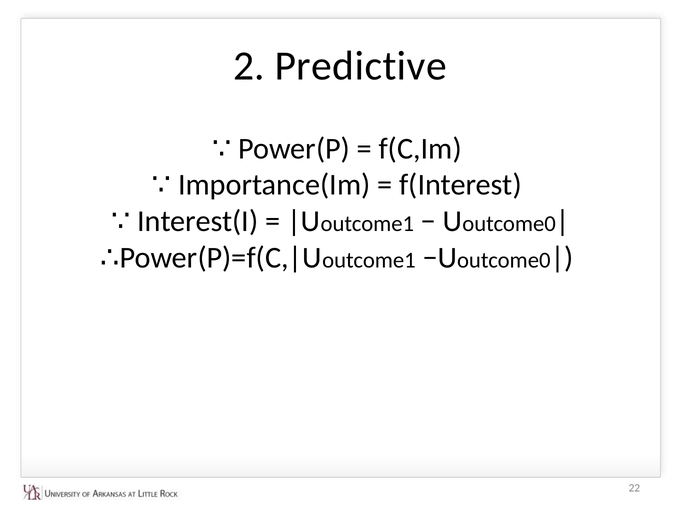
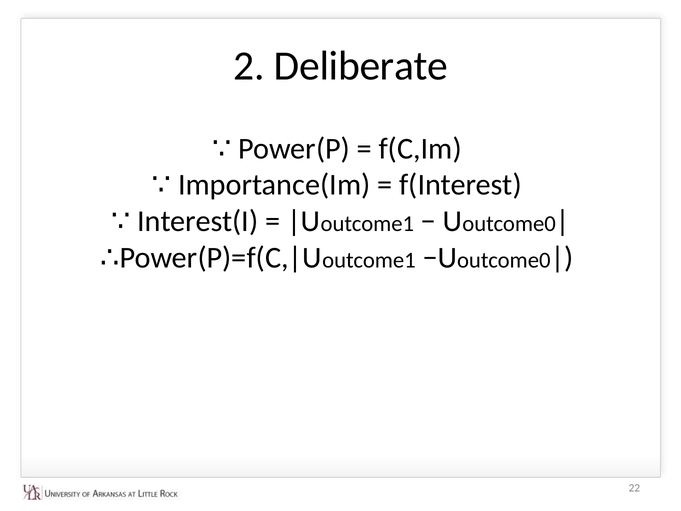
Predictive: Predictive -> Deliberate
